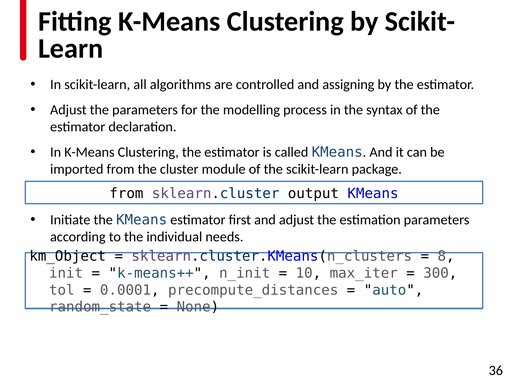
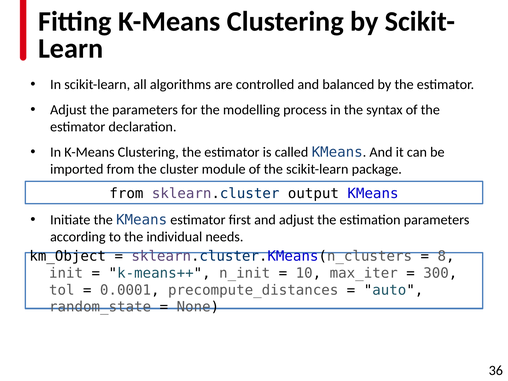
assigning: assigning -> balanced
